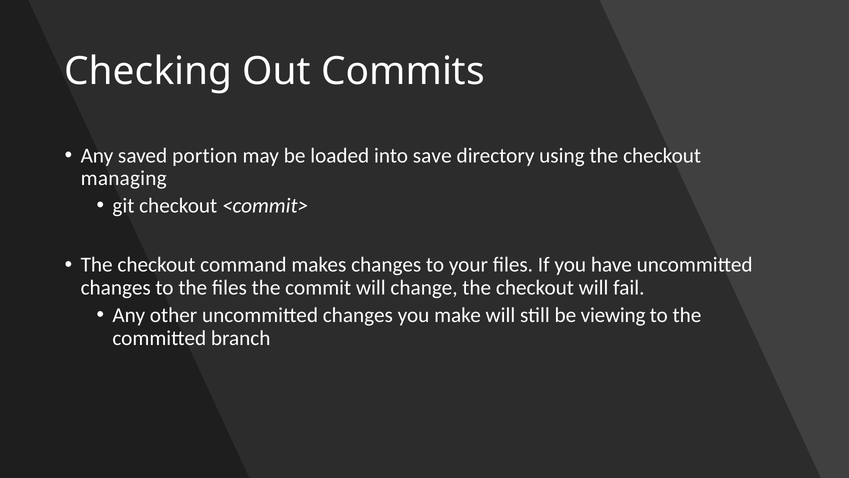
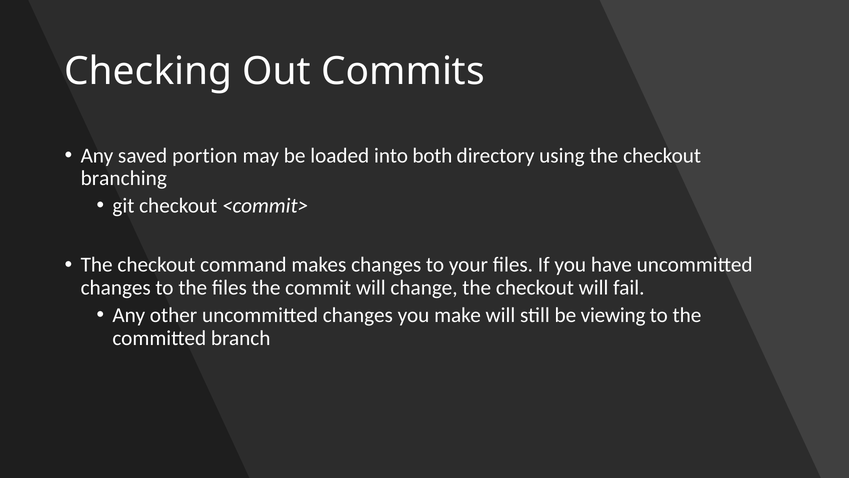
save: save -> both
managing: managing -> branching
